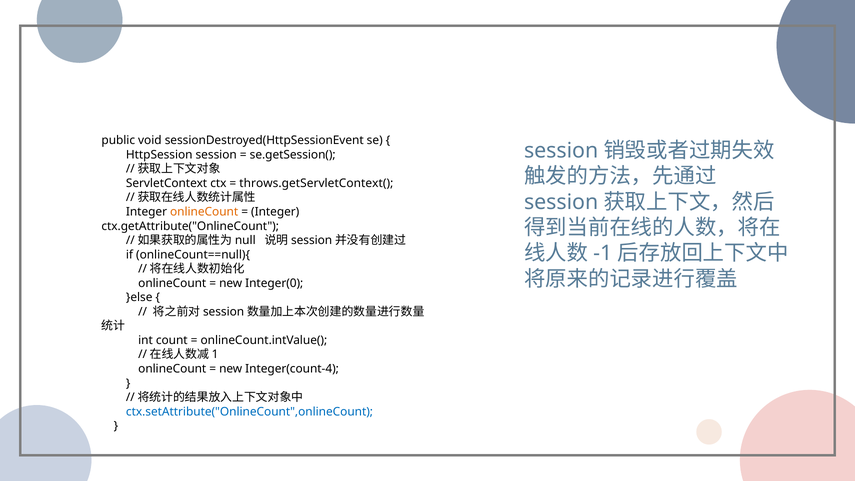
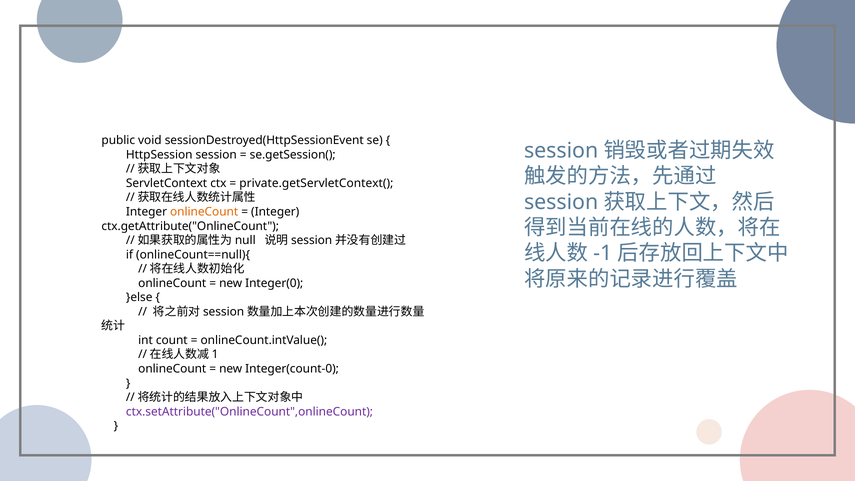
throws.getServletContext(: throws.getServletContext( -> private.getServletContext(
Integer(count-4: Integer(count-4 -> Integer(count-0
ctx.setAttribute("OnlineCount",onlineCount colour: blue -> purple
